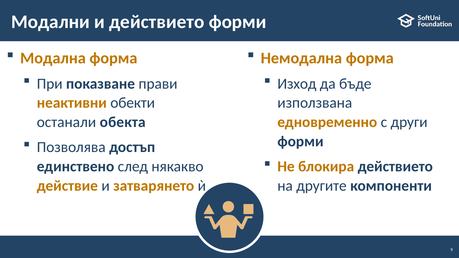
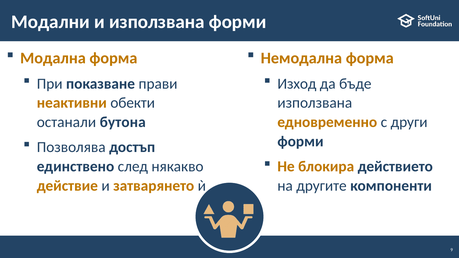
и действието: действието -> използвана
обекта: обекта -> бутона
